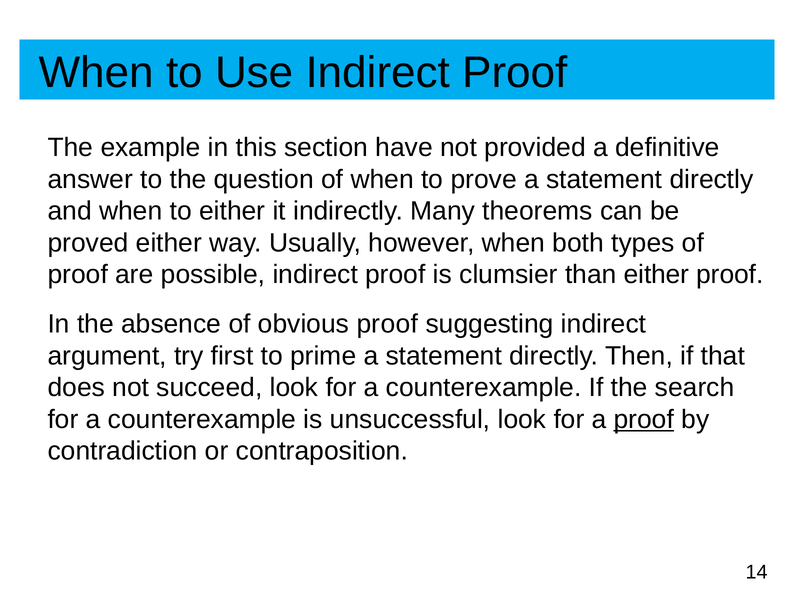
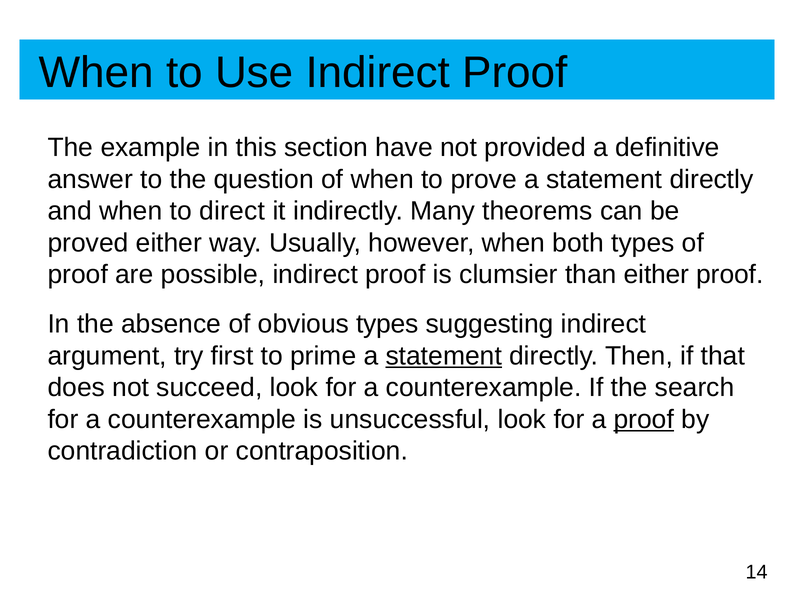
to either: either -> direct
obvious proof: proof -> types
statement at (444, 356) underline: none -> present
